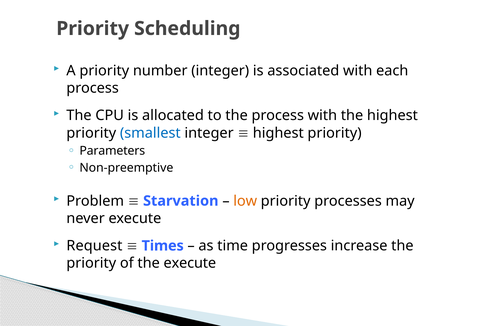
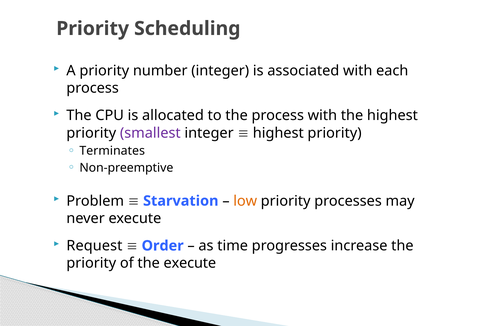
smallest colour: blue -> purple
Parameters: Parameters -> Terminates
Times: Times -> Order
